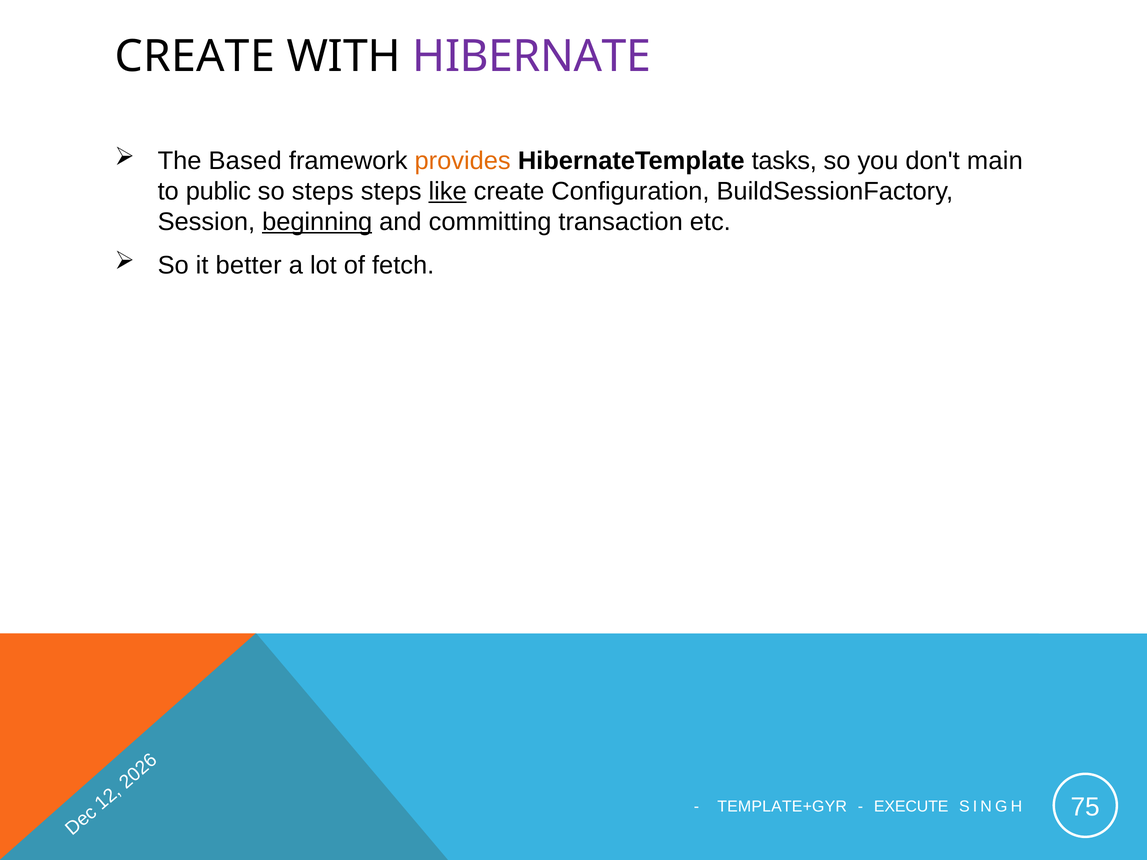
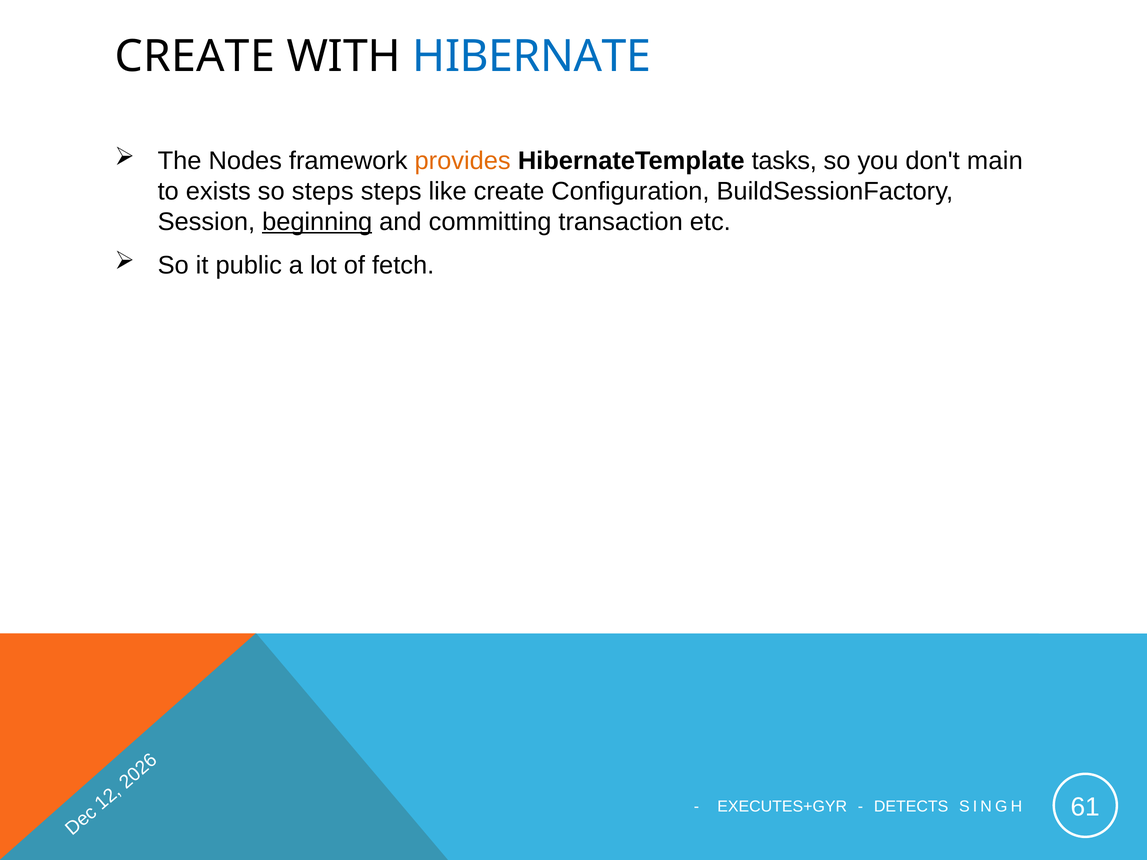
HIBERNATE colour: purple -> blue
Based: Based -> Nodes
public: public -> exists
like underline: present -> none
better: better -> public
TEMPLATE+GYR: TEMPLATE+GYR -> EXECUTES+GYR
EXECUTE: EXECUTE -> DETECTS
75: 75 -> 61
